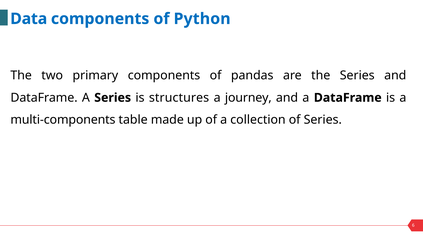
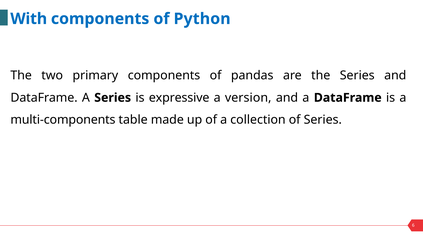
Data: Data -> With
structures: structures -> expressive
journey: journey -> version
